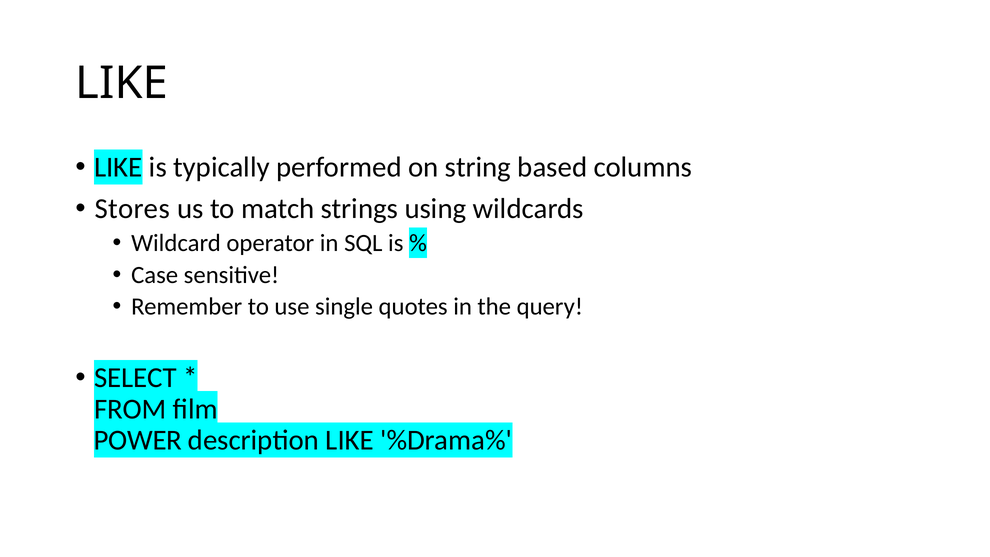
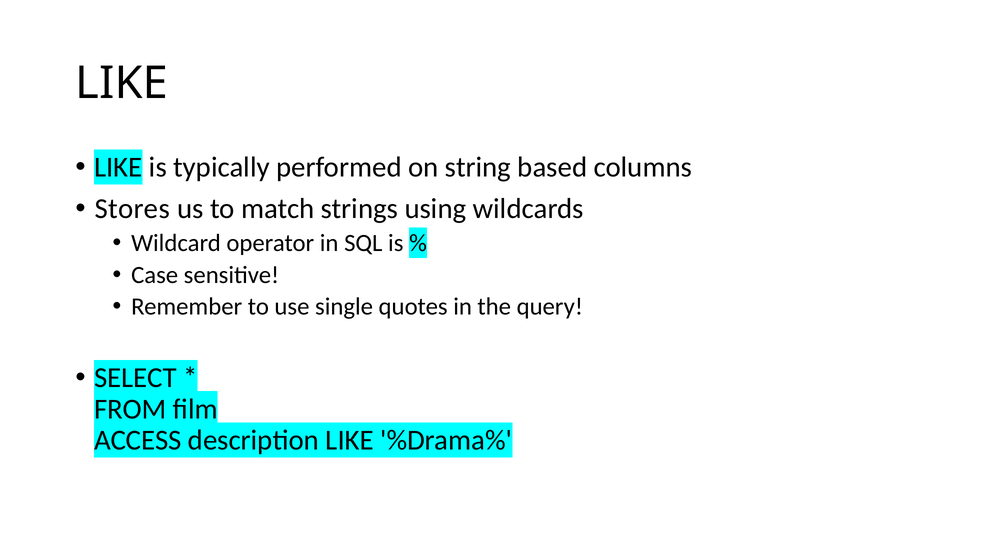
POWER: POWER -> ACCESS
